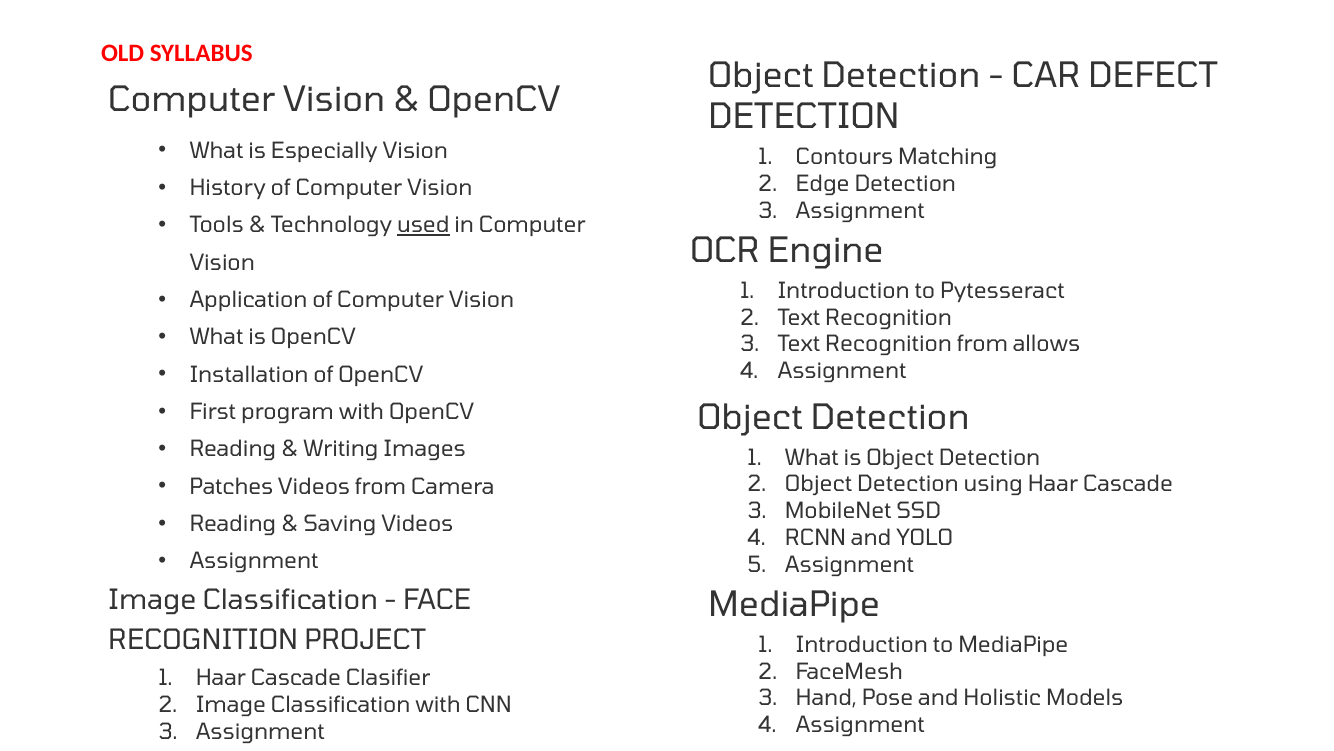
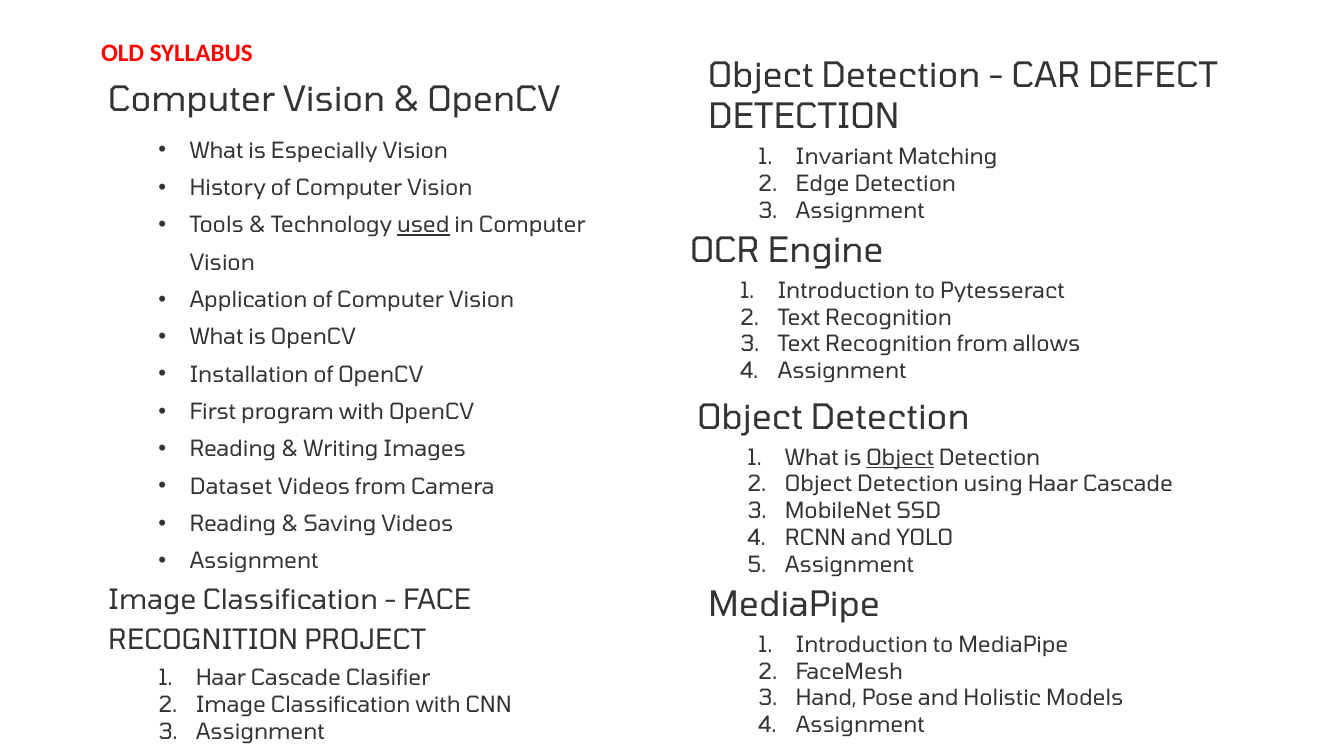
Contours: Contours -> Invariant
Object at (900, 458) underline: none -> present
Patches: Patches -> Dataset
